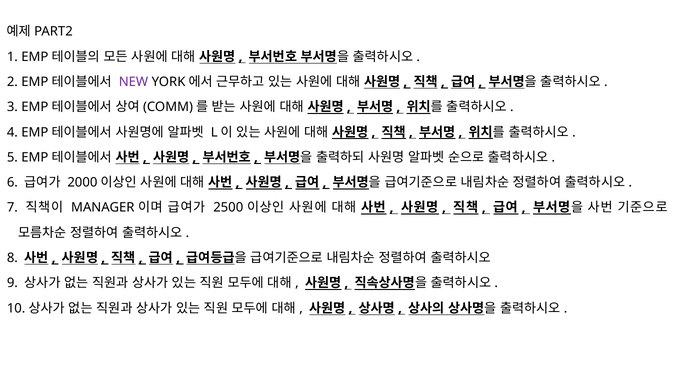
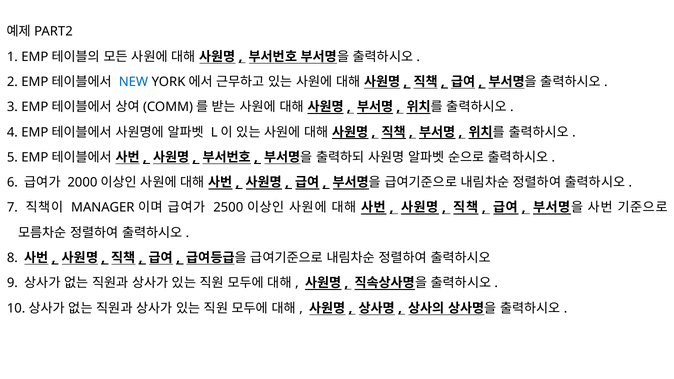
NEW colour: purple -> blue
